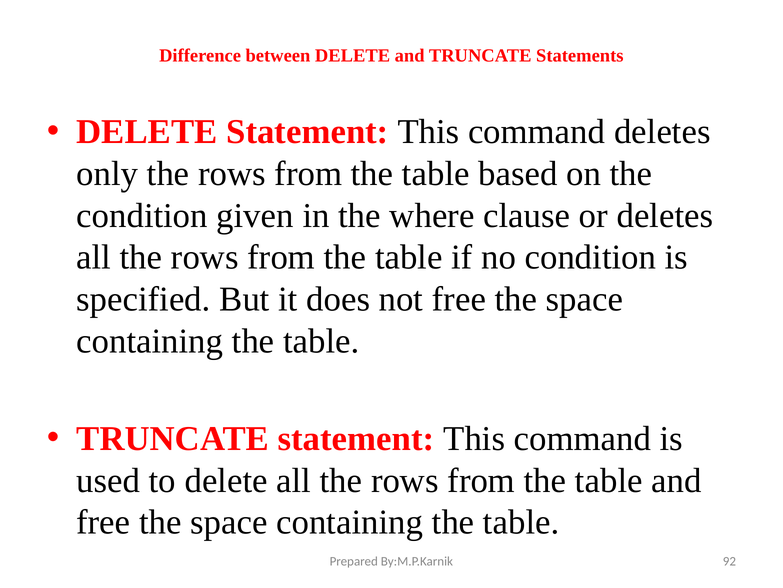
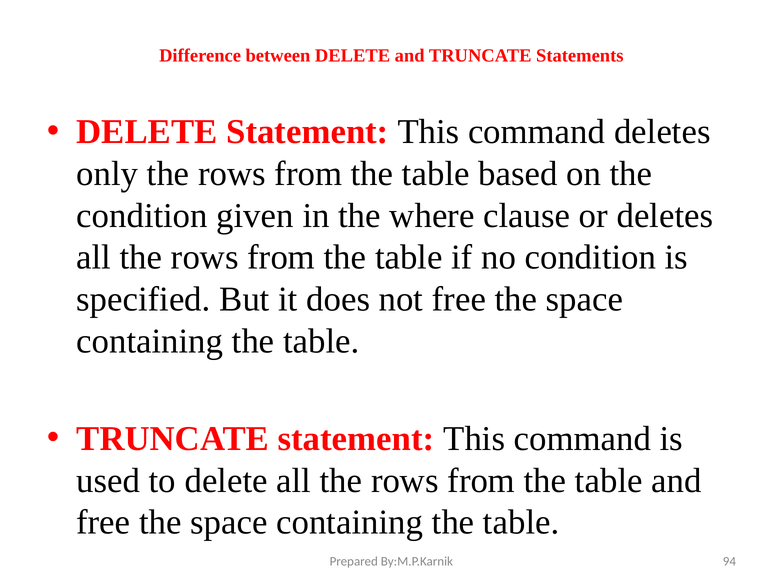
92: 92 -> 94
